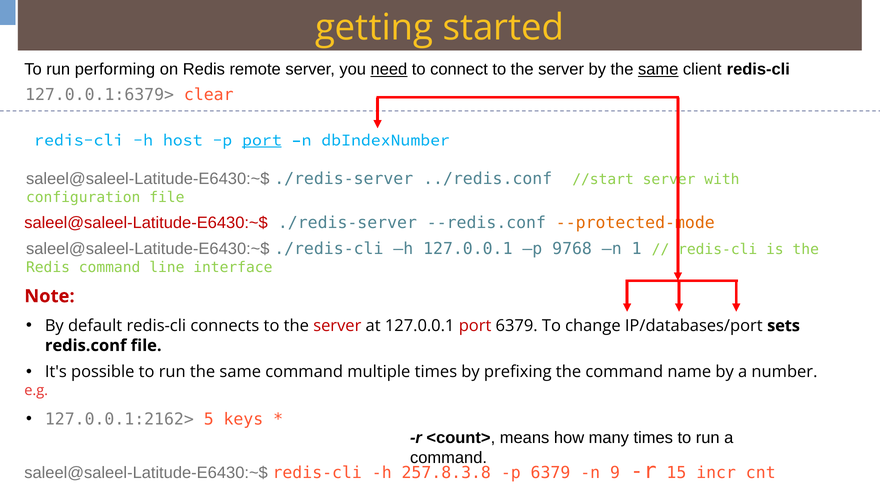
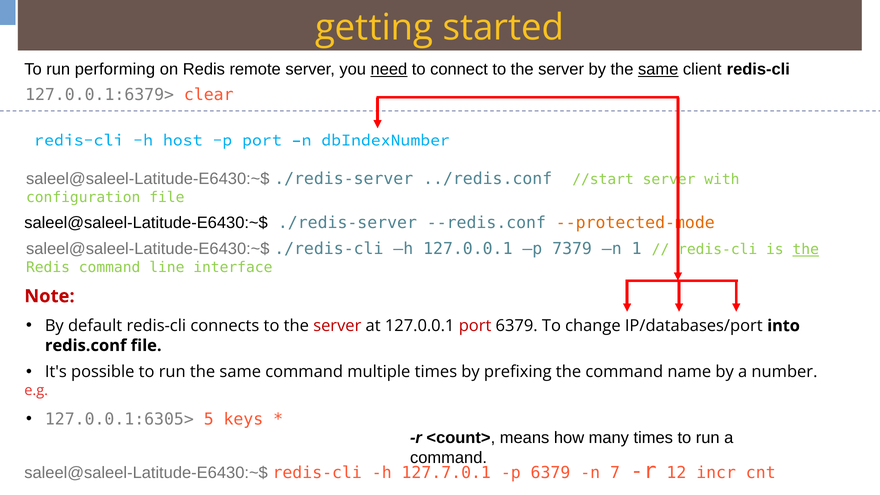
port at (262, 140) underline: present -> none
saleel@saleel-Latitude-E6430:~$ at (146, 223) colour: red -> black
9768: 9768 -> 7379
the at (806, 250) underline: none -> present
sets: sets -> into
127.0.0.1:2162>: 127.0.0.1:2162> -> 127.0.0.1:6305>
257.8.3.8: 257.8.3.8 -> 127.7.0.1
9: 9 -> 7
15: 15 -> 12
